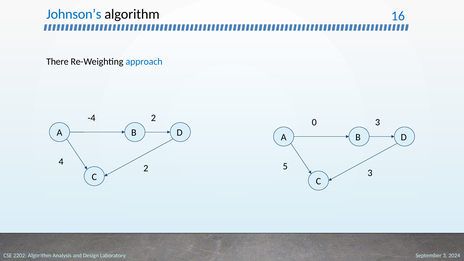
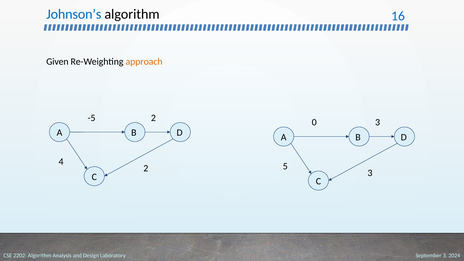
There: There -> Given
approach colour: blue -> orange
-4: -4 -> -5
